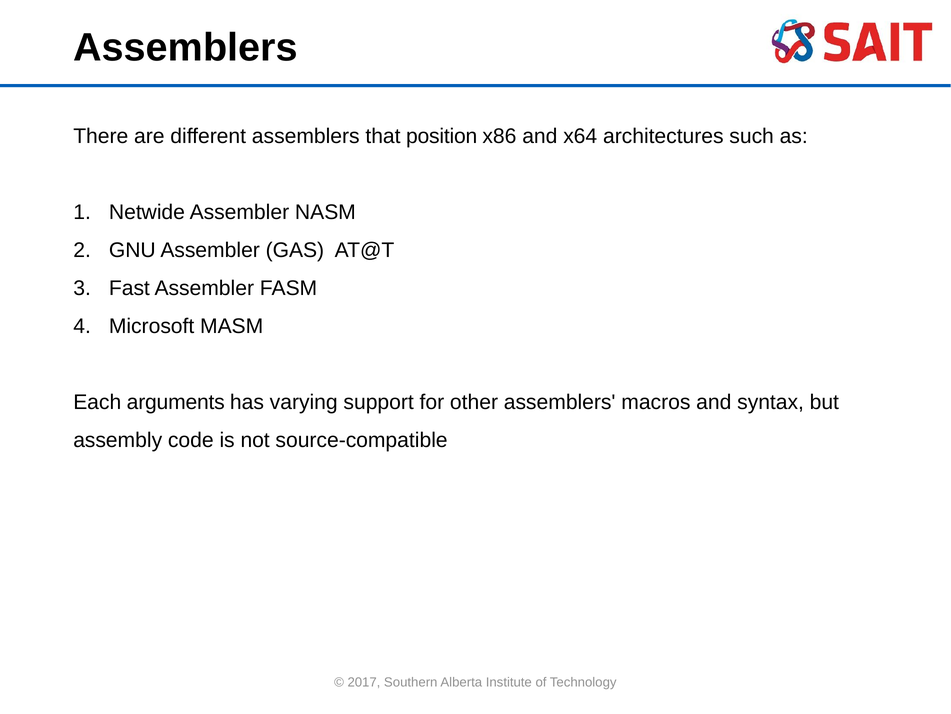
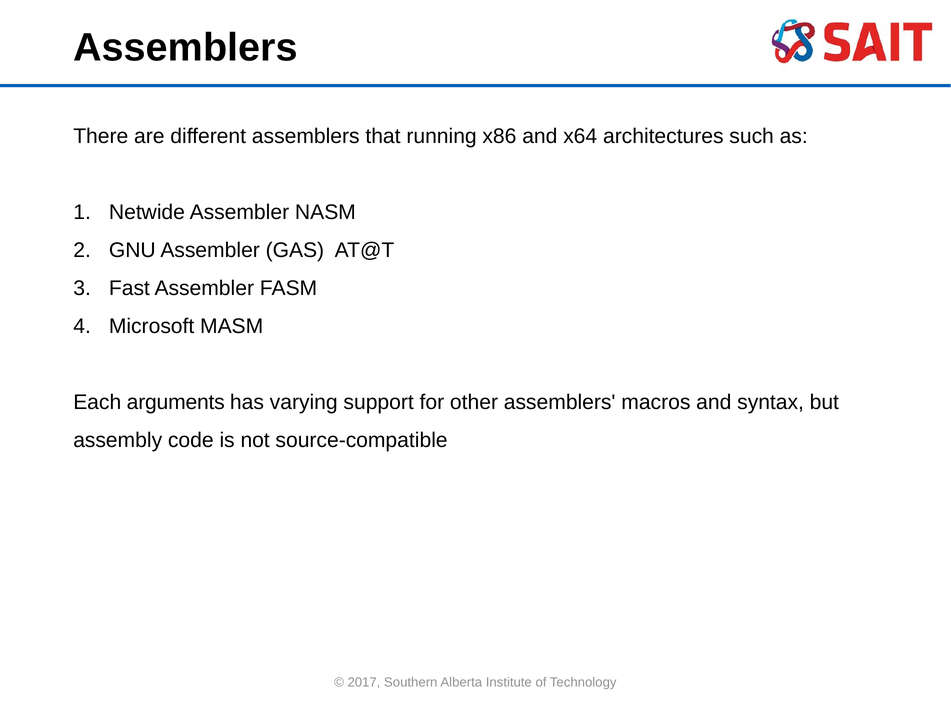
position: position -> running
